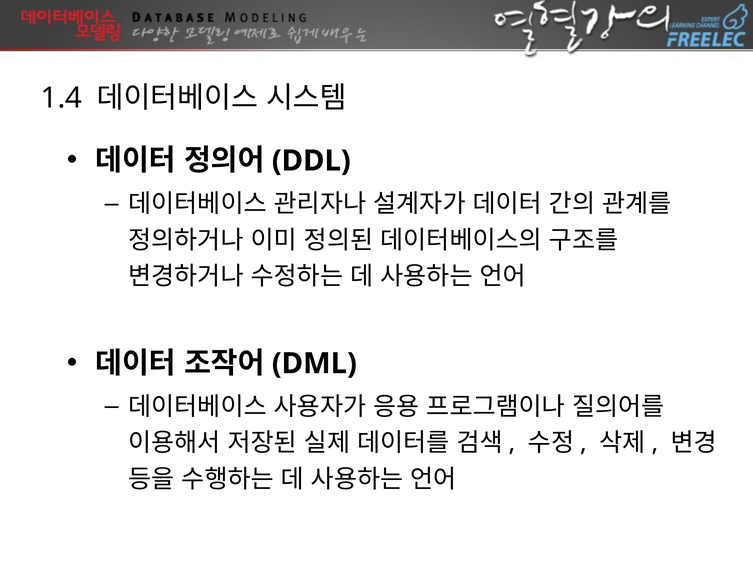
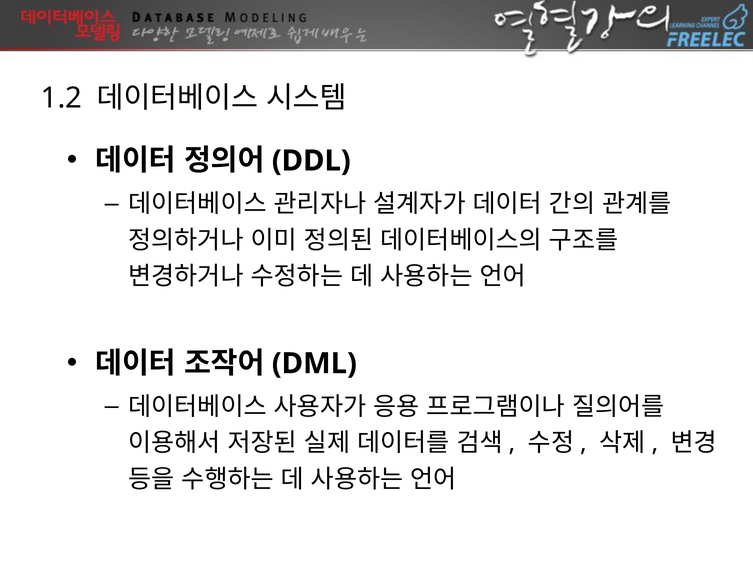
1.4: 1.4 -> 1.2
